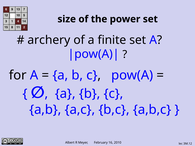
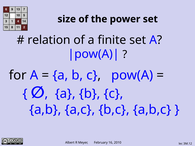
archery: archery -> relation
